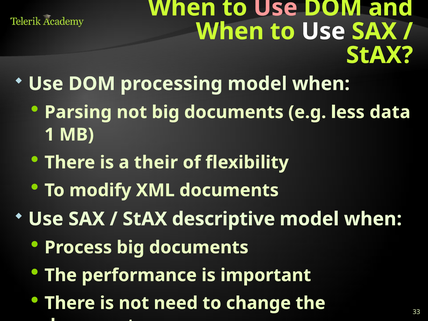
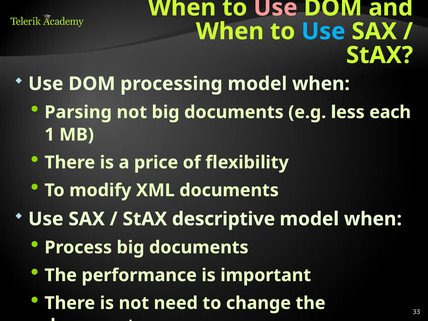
Use at (323, 31) colour: white -> light blue
data: data -> each
their: their -> price
